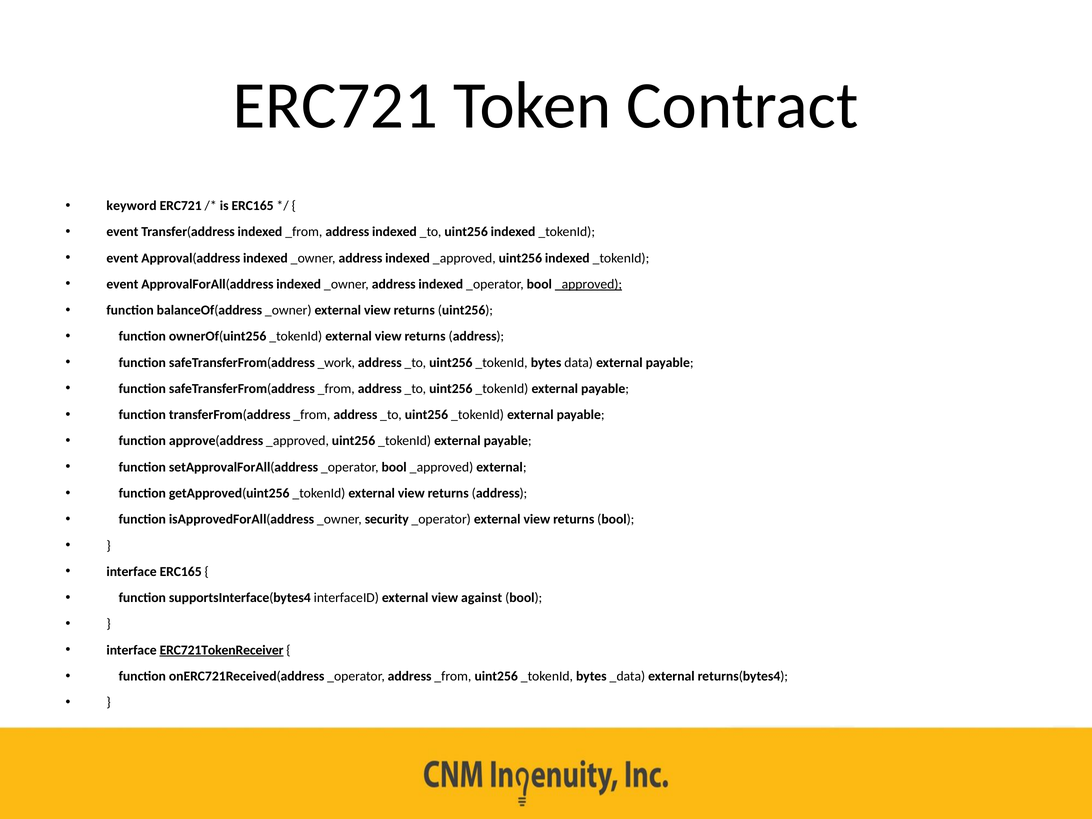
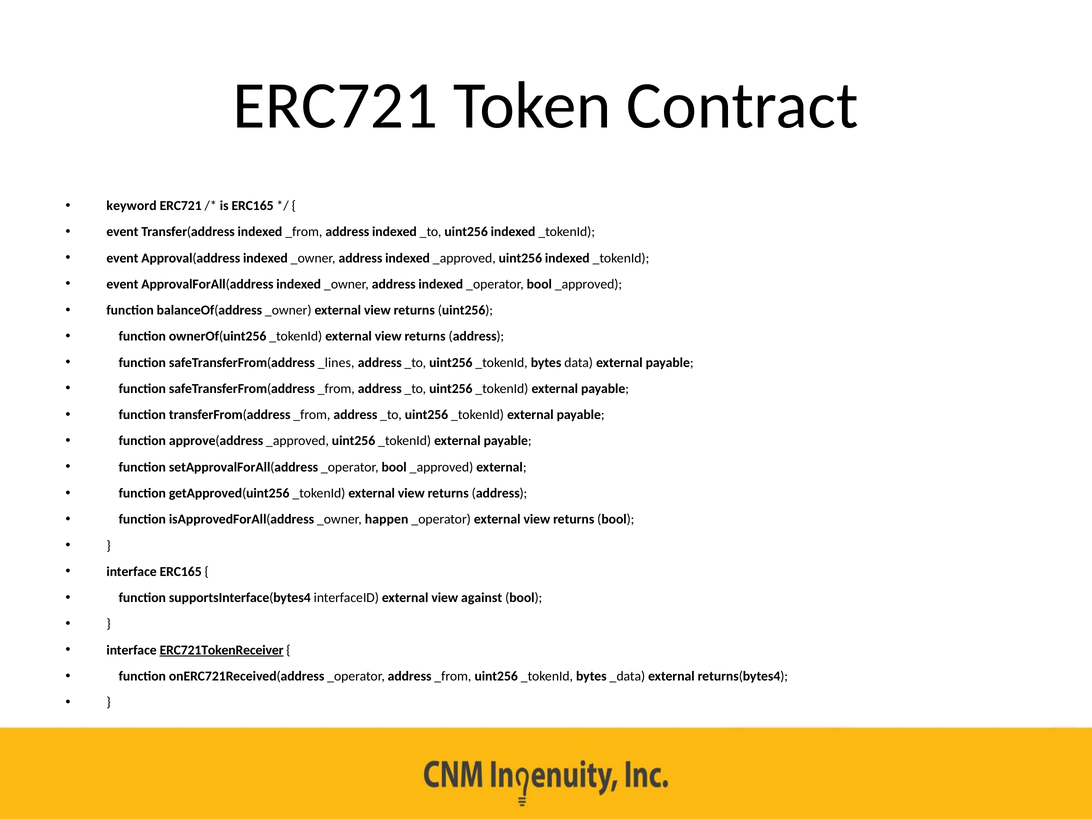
_approved at (589, 284) underline: present -> none
_work: _work -> _lines
security: security -> happen
